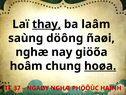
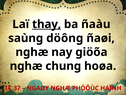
laâm: laâm -> ñaàu
hoâm at (26, 66): hoâm -> nghæ
hoøa underline: present -> none
